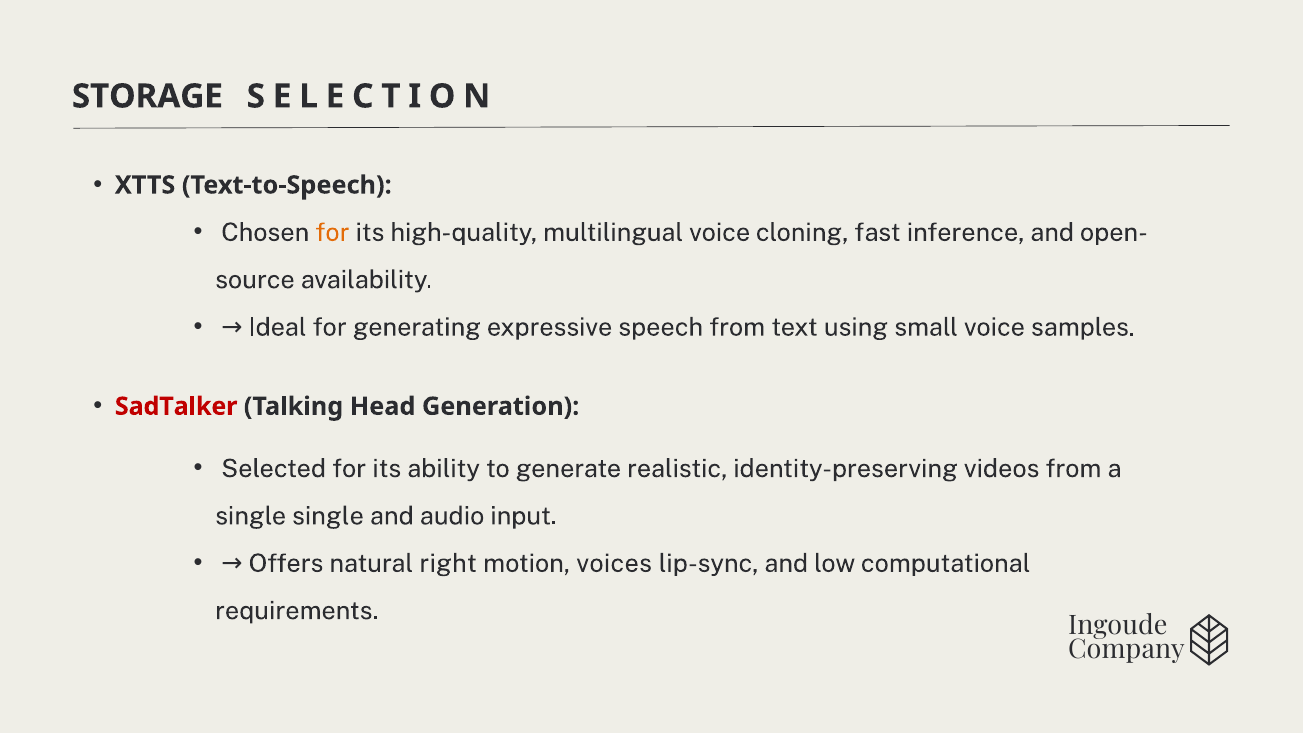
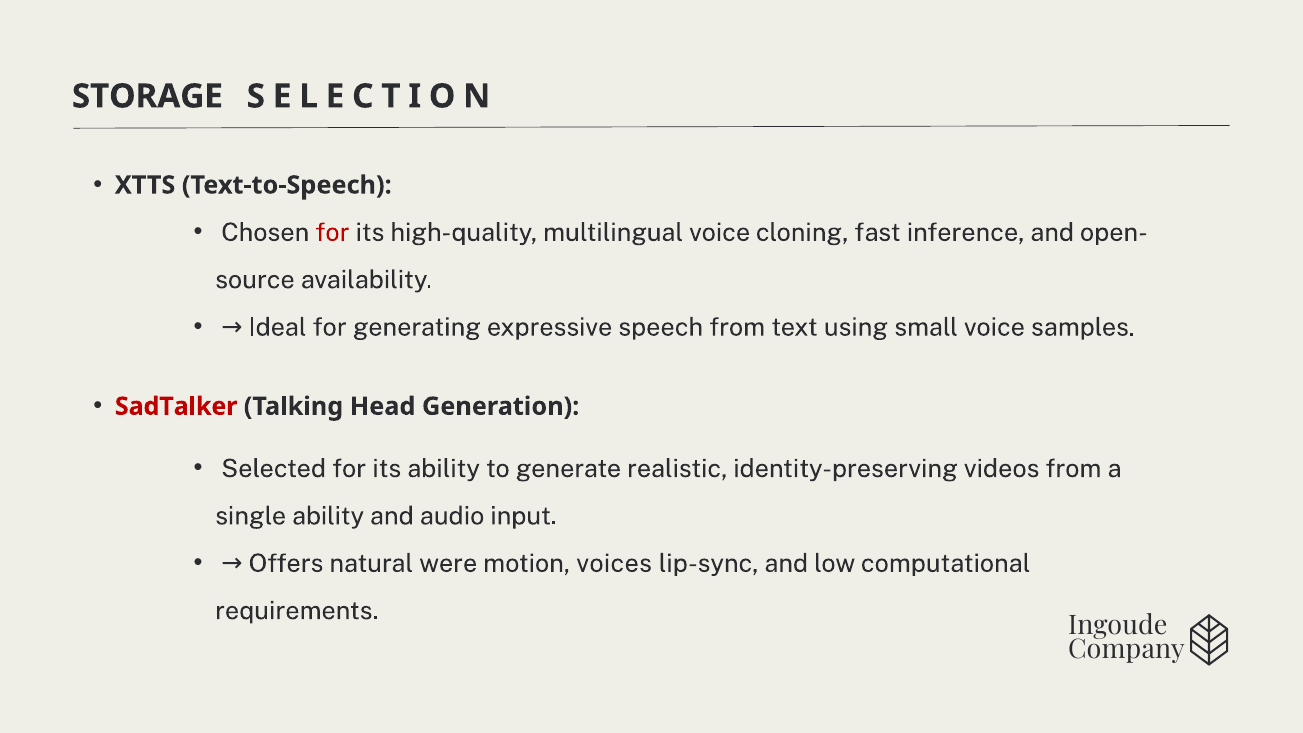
for at (332, 232) colour: orange -> red
single single: single -> ability
right: right -> were
